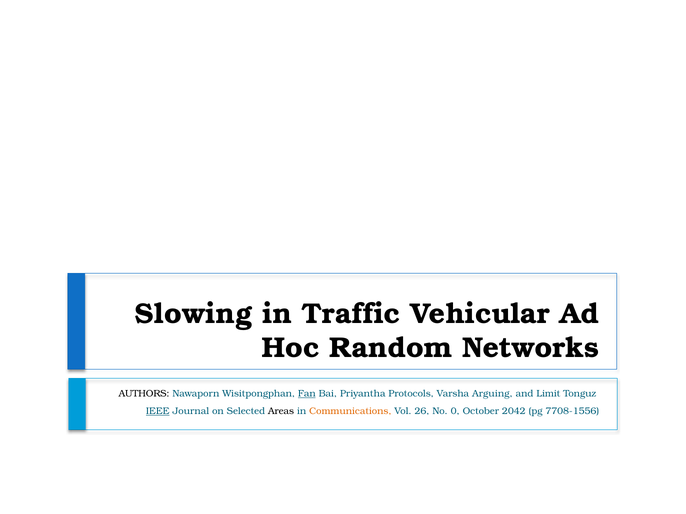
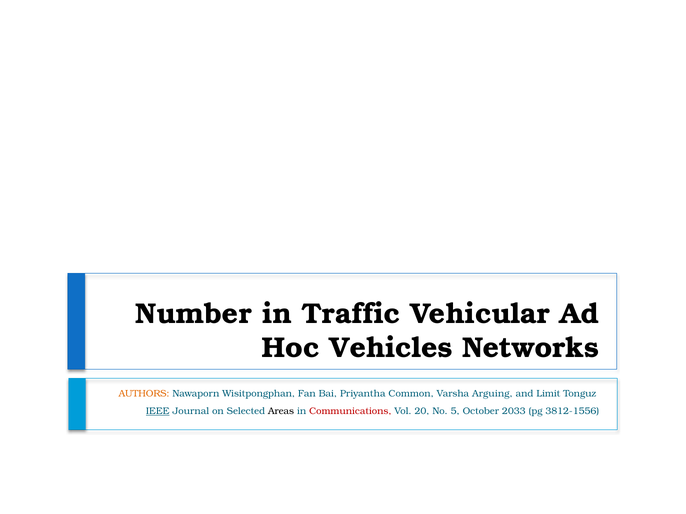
Slowing: Slowing -> Number
Random: Random -> Vehicles
AUTHORS colour: black -> orange
Fan underline: present -> none
Protocols: Protocols -> Common
Communications colour: orange -> red
26: 26 -> 20
0: 0 -> 5
2042: 2042 -> 2033
7708-1556: 7708-1556 -> 3812-1556
